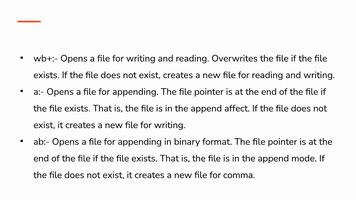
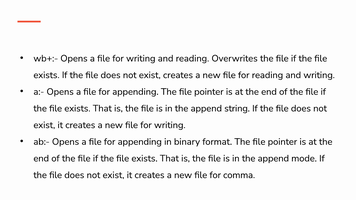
affect: affect -> string
